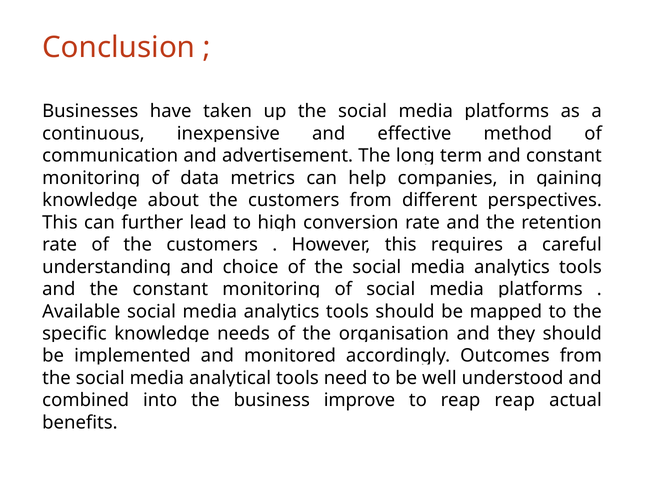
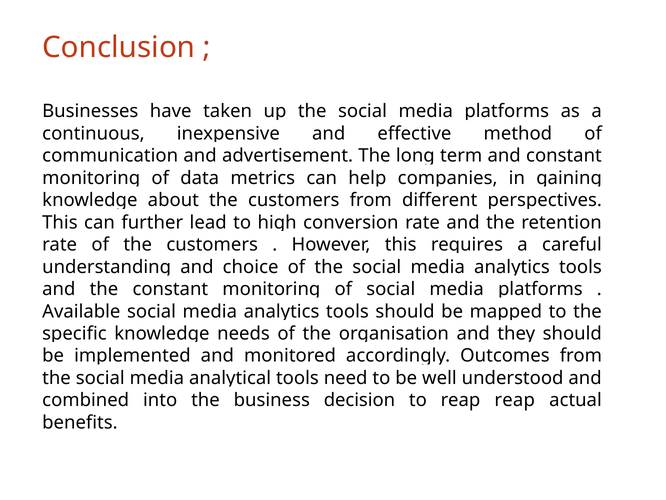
improve: improve -> decision
